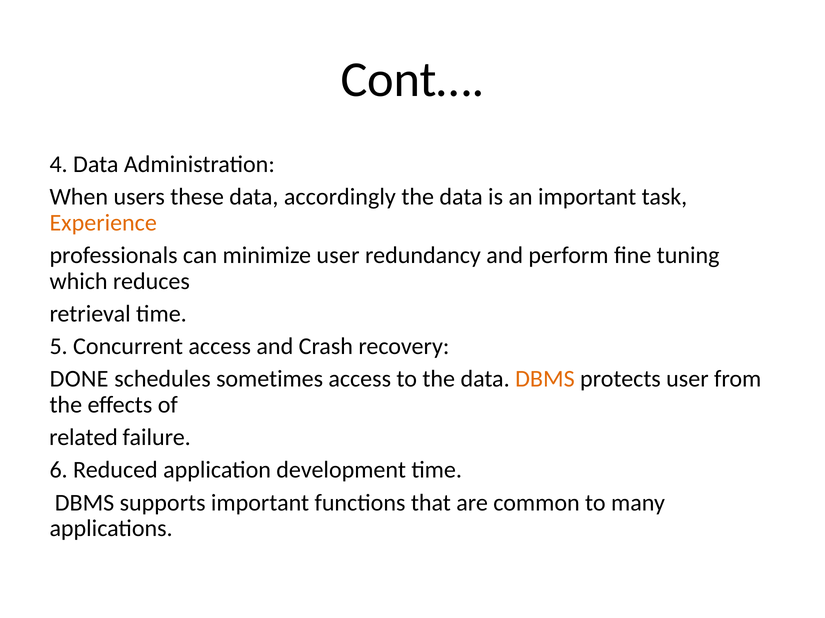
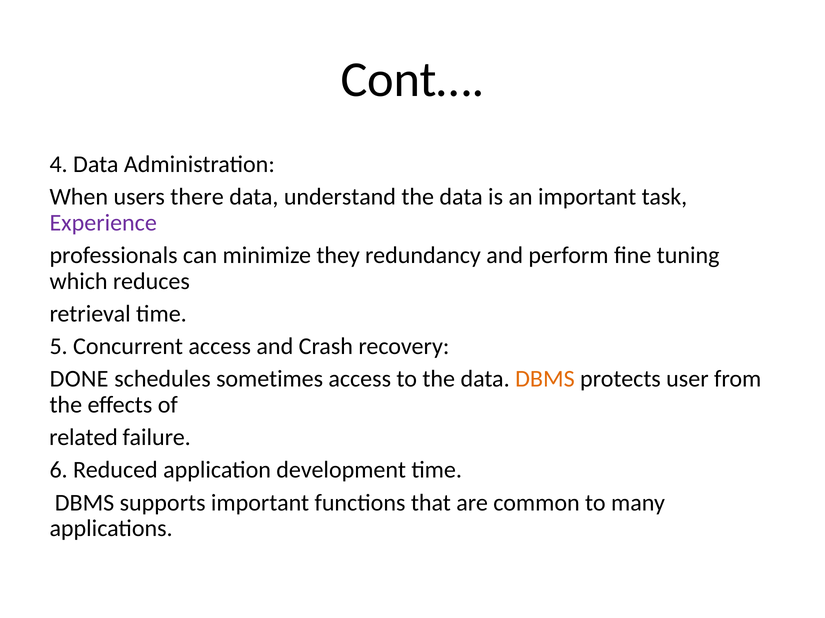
these: these -> there
accordingly: accordingly -> understand
Experience colour: orange -> purple
minimize user: user -> they
